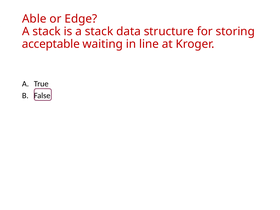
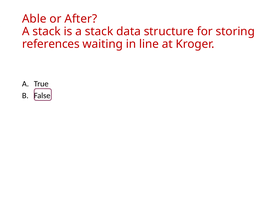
Edge: Edge -> After
acceptable: acceptable -> references
